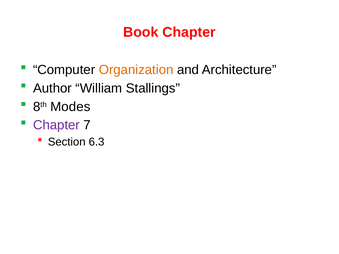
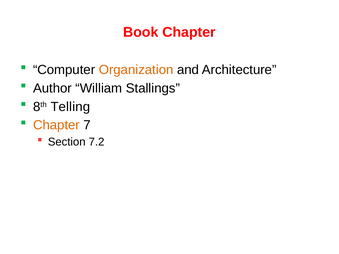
Modes: Modes -> Telling
Chapter at (56, 125) colour: purple -> orange
6.3: 6.3 -> 7.2
